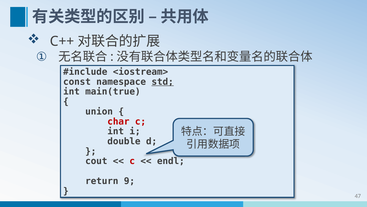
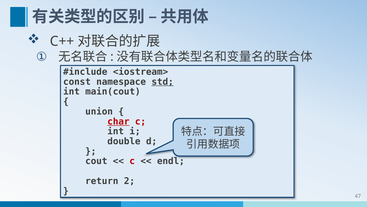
main(true: main(true -> main(cout
char underline: none -> present
9: 9 -> 2
